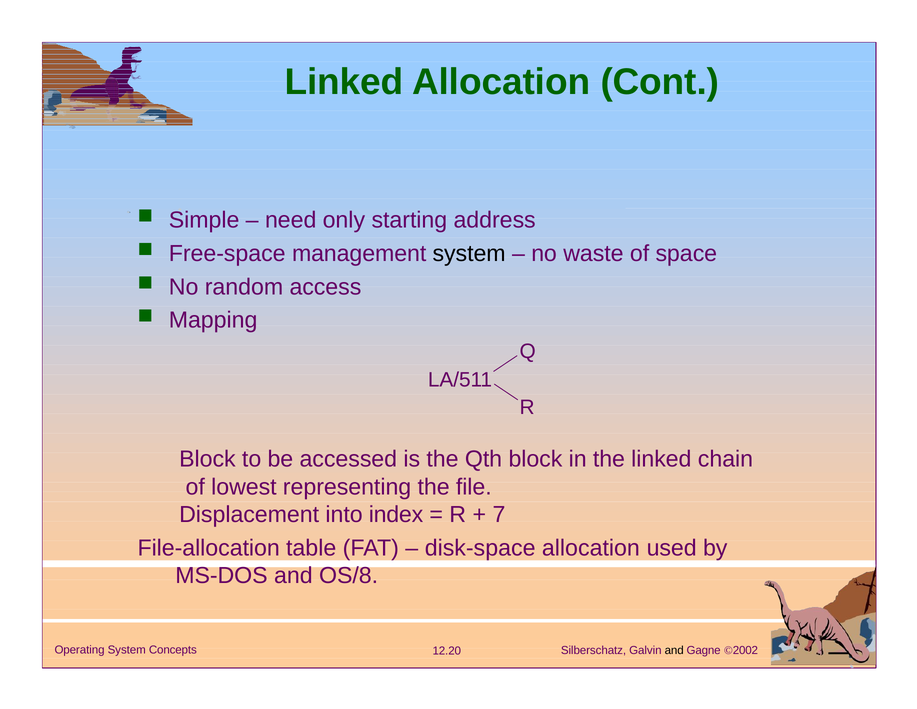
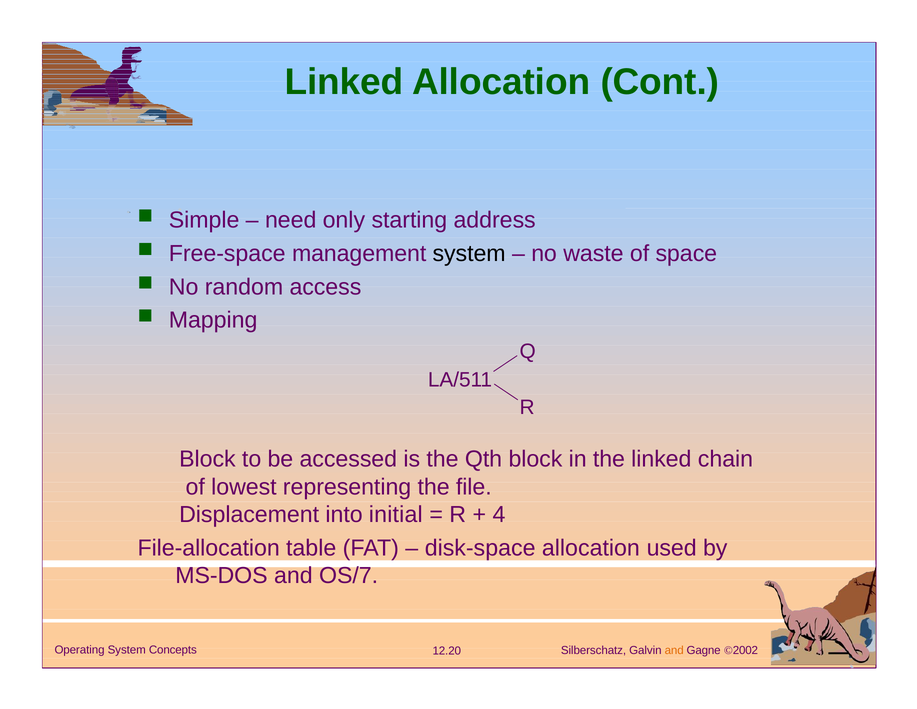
index: index -> initial
7: 7 -> 4
OS/8: OS/8 -> OS/7
and at (674, 650) colour: black -> orange
